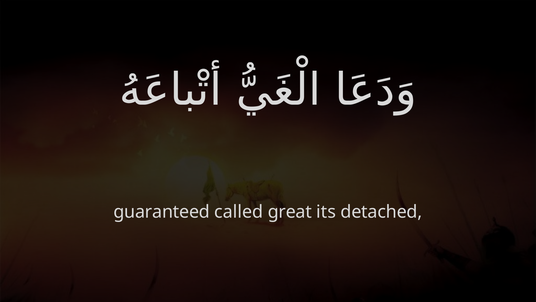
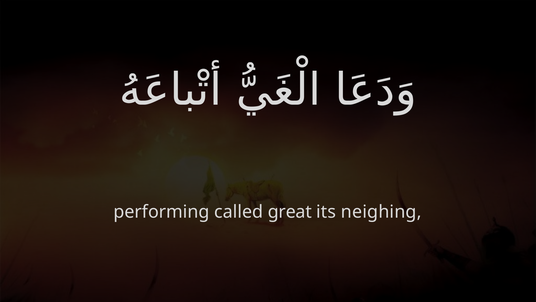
guaranteed: guaranteed -> performing
detached: detached -> neighing
